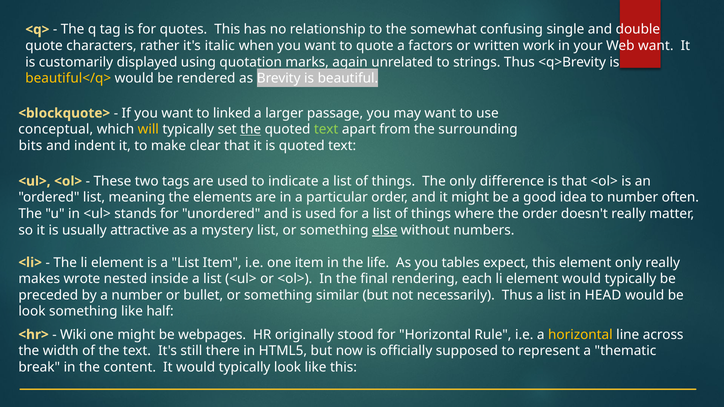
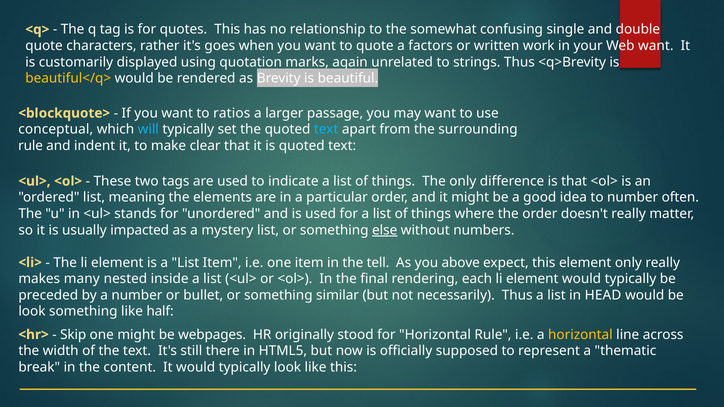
italic: italic -> goes
linked: linked -> ratios
will colour: yellow -> light blue
the at (251, 130) underline: present -> none
text at (326, 130) colour: light green -> light blue
bits at (30, 146): bits -> rule
attractive: attractive -> impacted
life: life -> tell
tables: tables -> above
wrote: wrote -> many
Wiki: Wiki -> Skip
